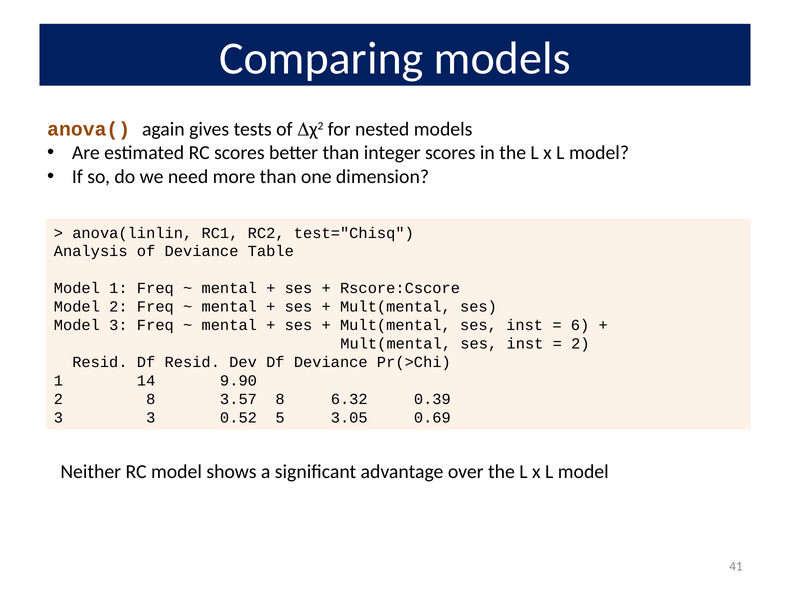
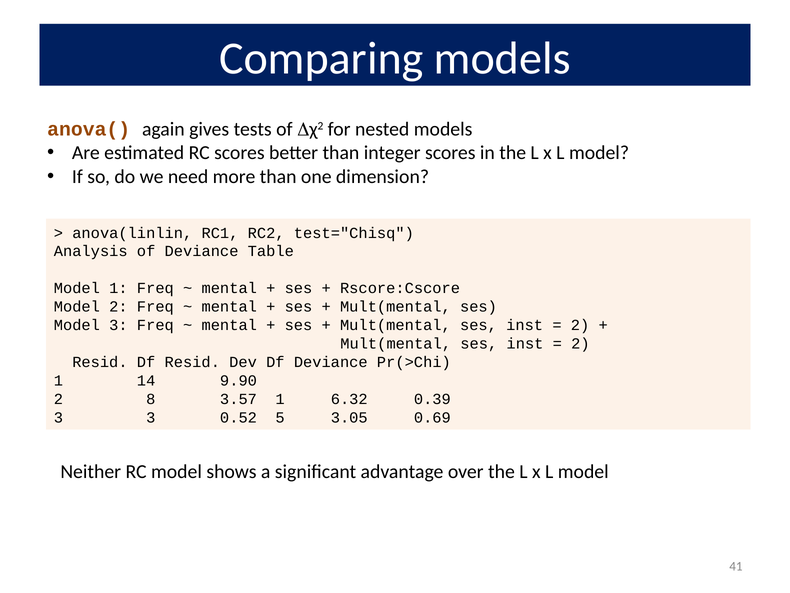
6 at (580, 325): 6 -> 2
3.57 8: 8 -> 1
